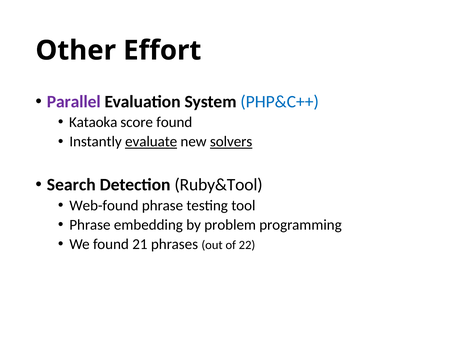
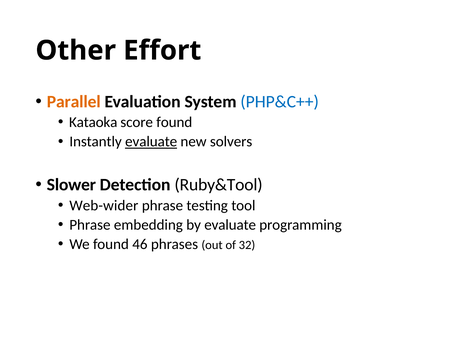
Parallel colour: purple -> orange
solvers underline: present -> none
Search: Search -> Slower
Web-found: Web-found -> Web-wider
by problem: problem -> evaluate
21: 21 -> 46
22: 22 -> 32
